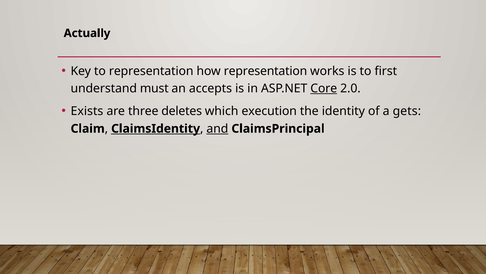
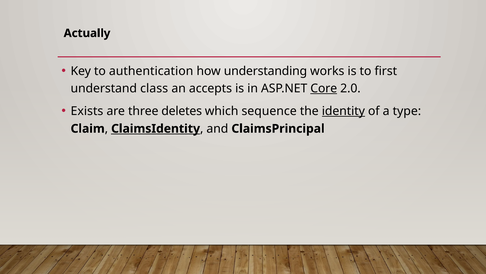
to representation: representation -> authentication
how representation: representation -> understanding
must: must -> class
execution: execution -> sequence
identity underline: none -> present
gets: gets -> type
and underline: present -> none
